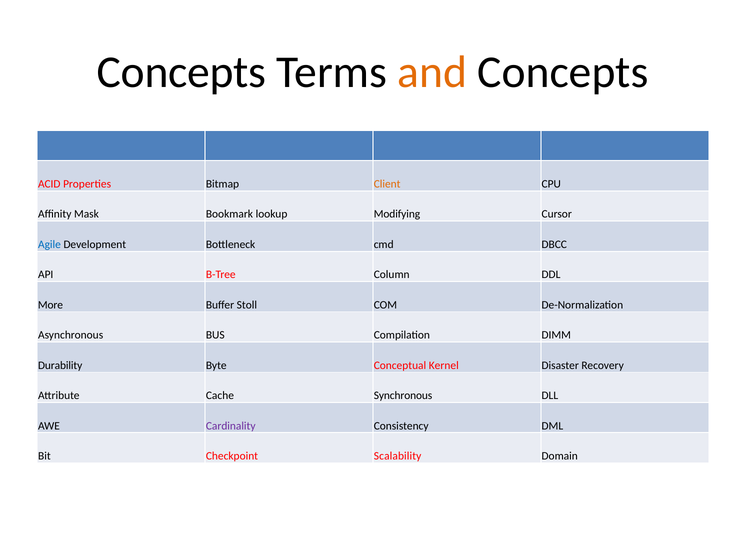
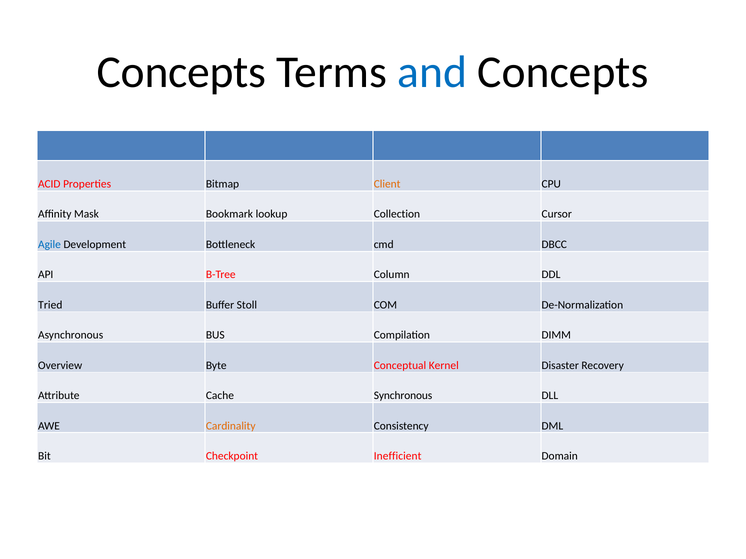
and colour: orange -> blue
Modifying: Modifying -> Collection
More: More -> Tried
Durability: Durability -> Overview
Cardinality colour: purple -> orange
Scalability: Scalability -> Inefficient
